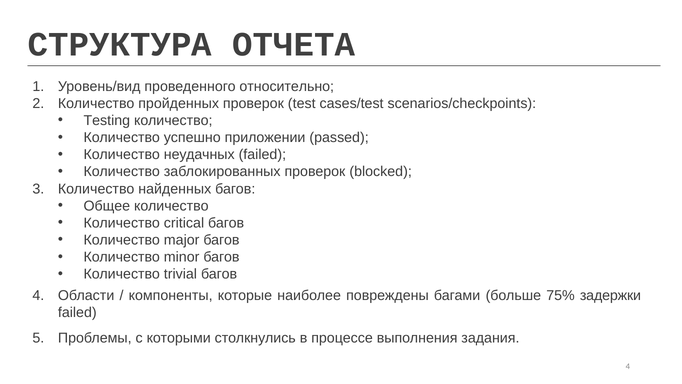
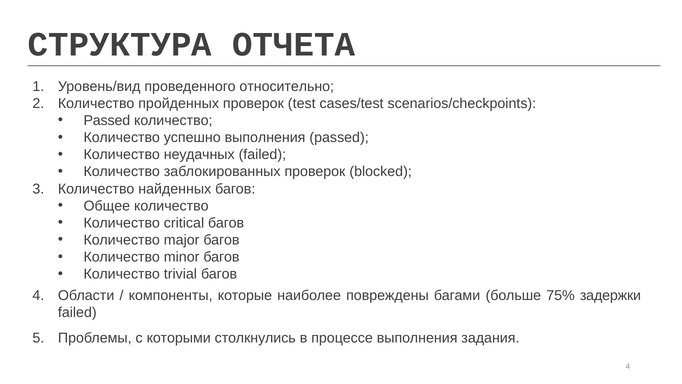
Testing at (107, 120): Testing -> Passed
успешно приложении: приложении -> выполнения
